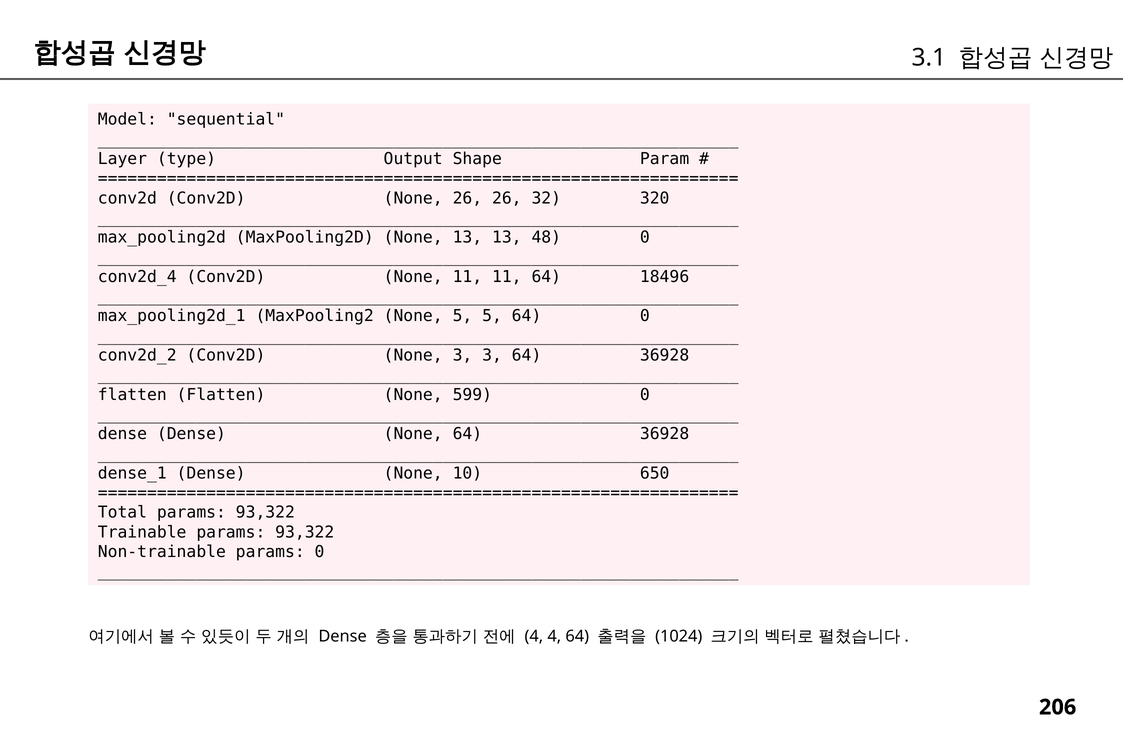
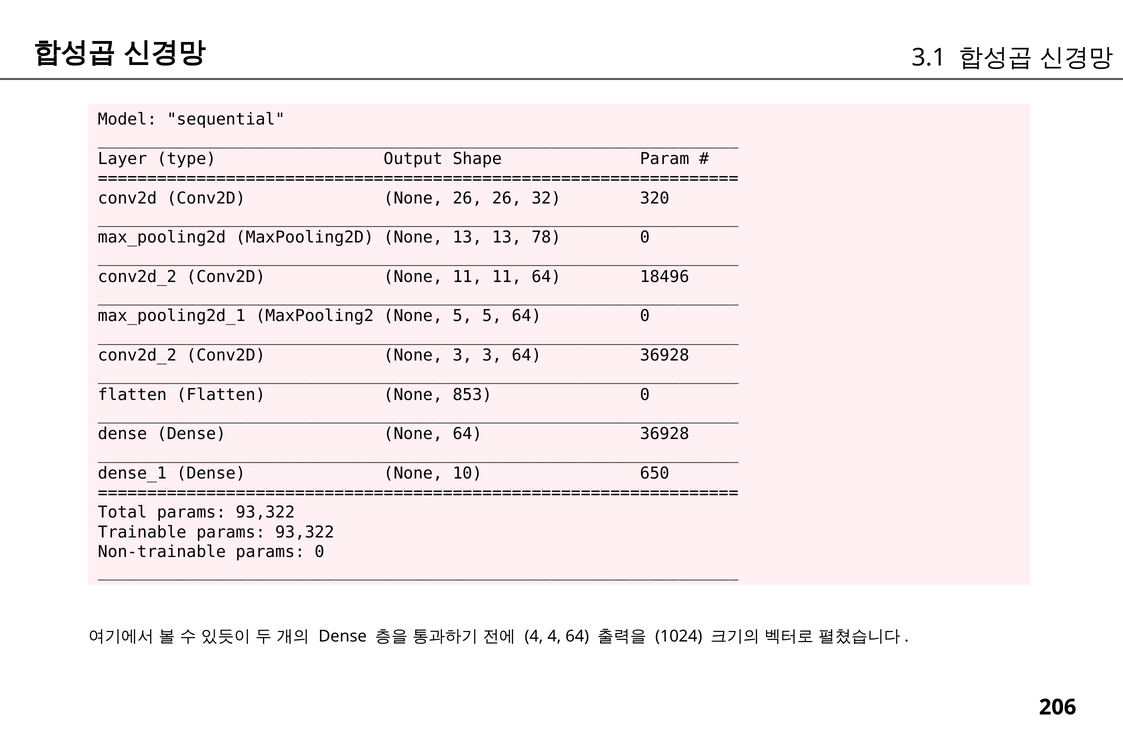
48: 48 -> 78
conv2d_4 at (137, 277): conv2d_4 -> conv2d_2
599: 599 -> 853
